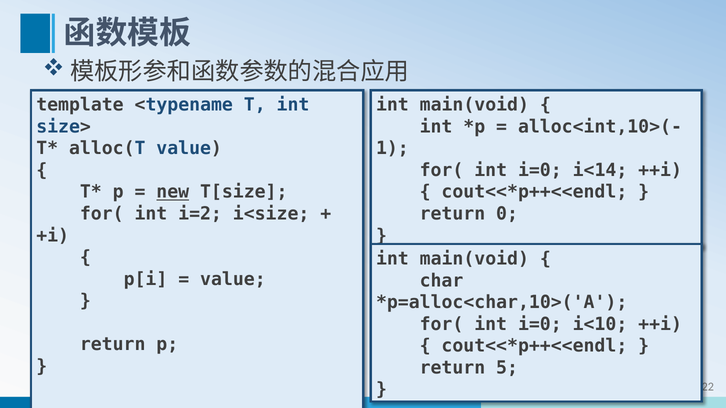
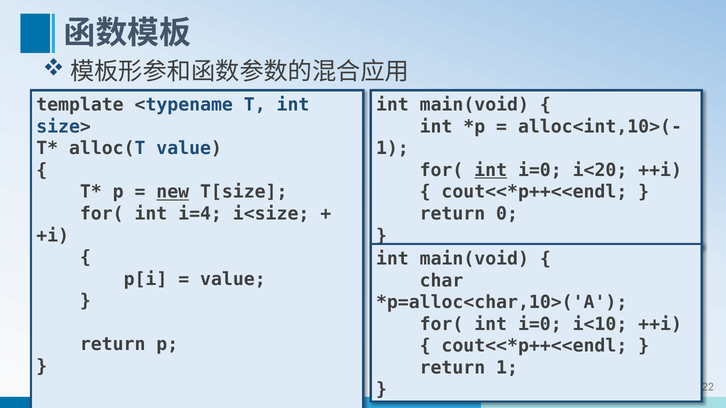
int at (491, 170) underline: none -> present
i<14: i<14 -> i<20
i=2: i=2 -> i=4
return 5: 5 -> 1
